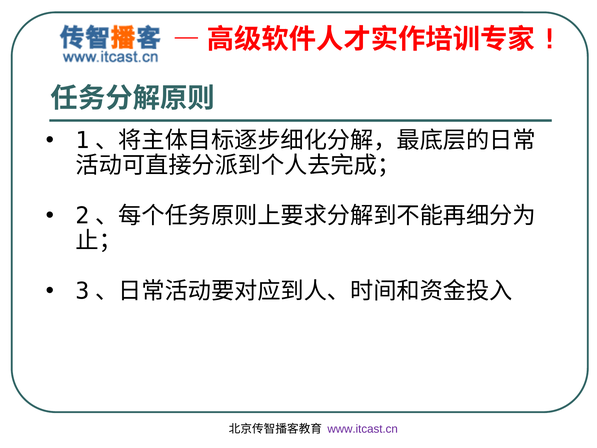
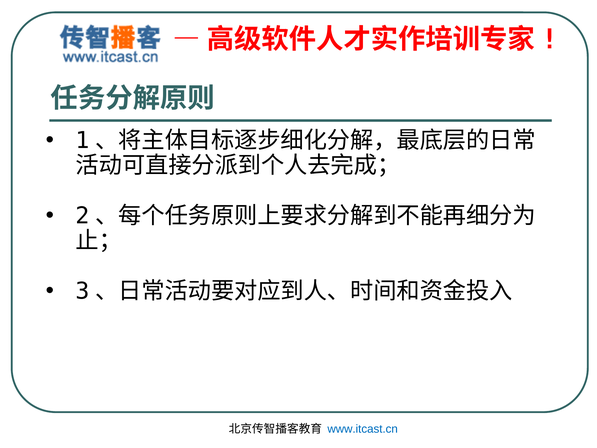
www.itcast.cn colour: purple -> blue
